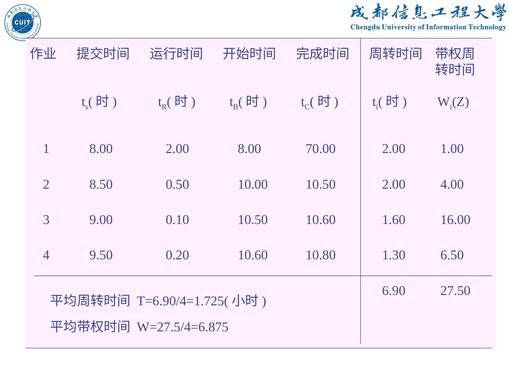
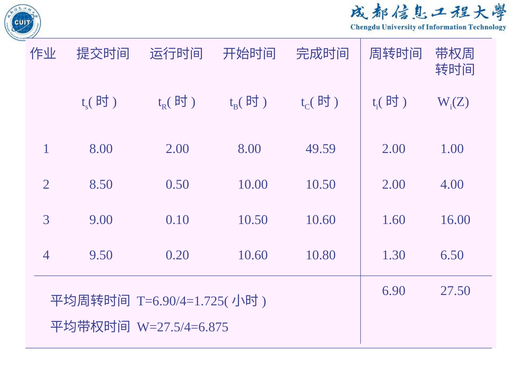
70.00: 70.00 -> 49.59
